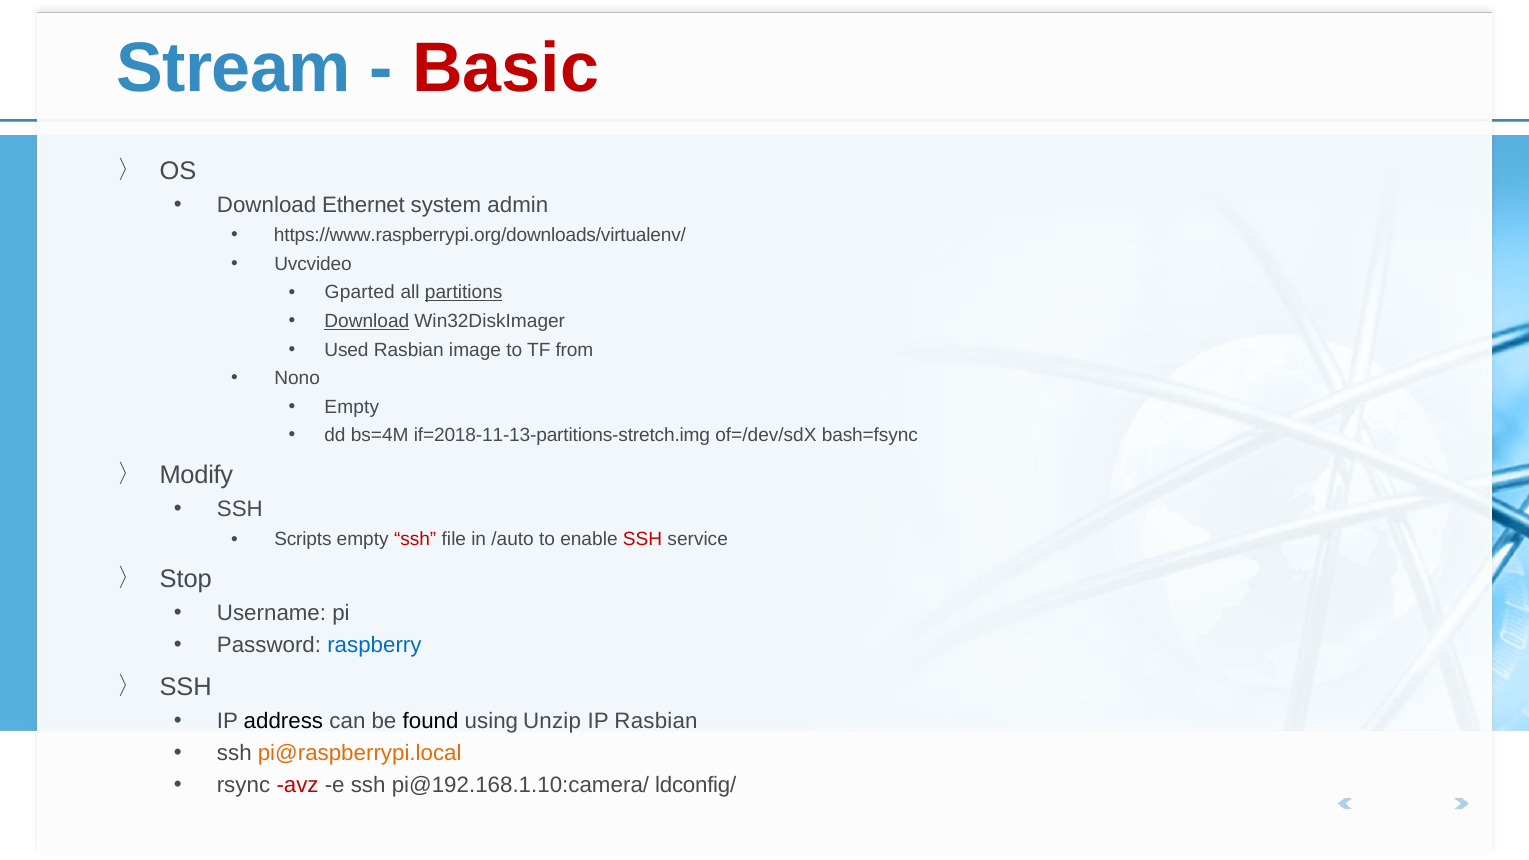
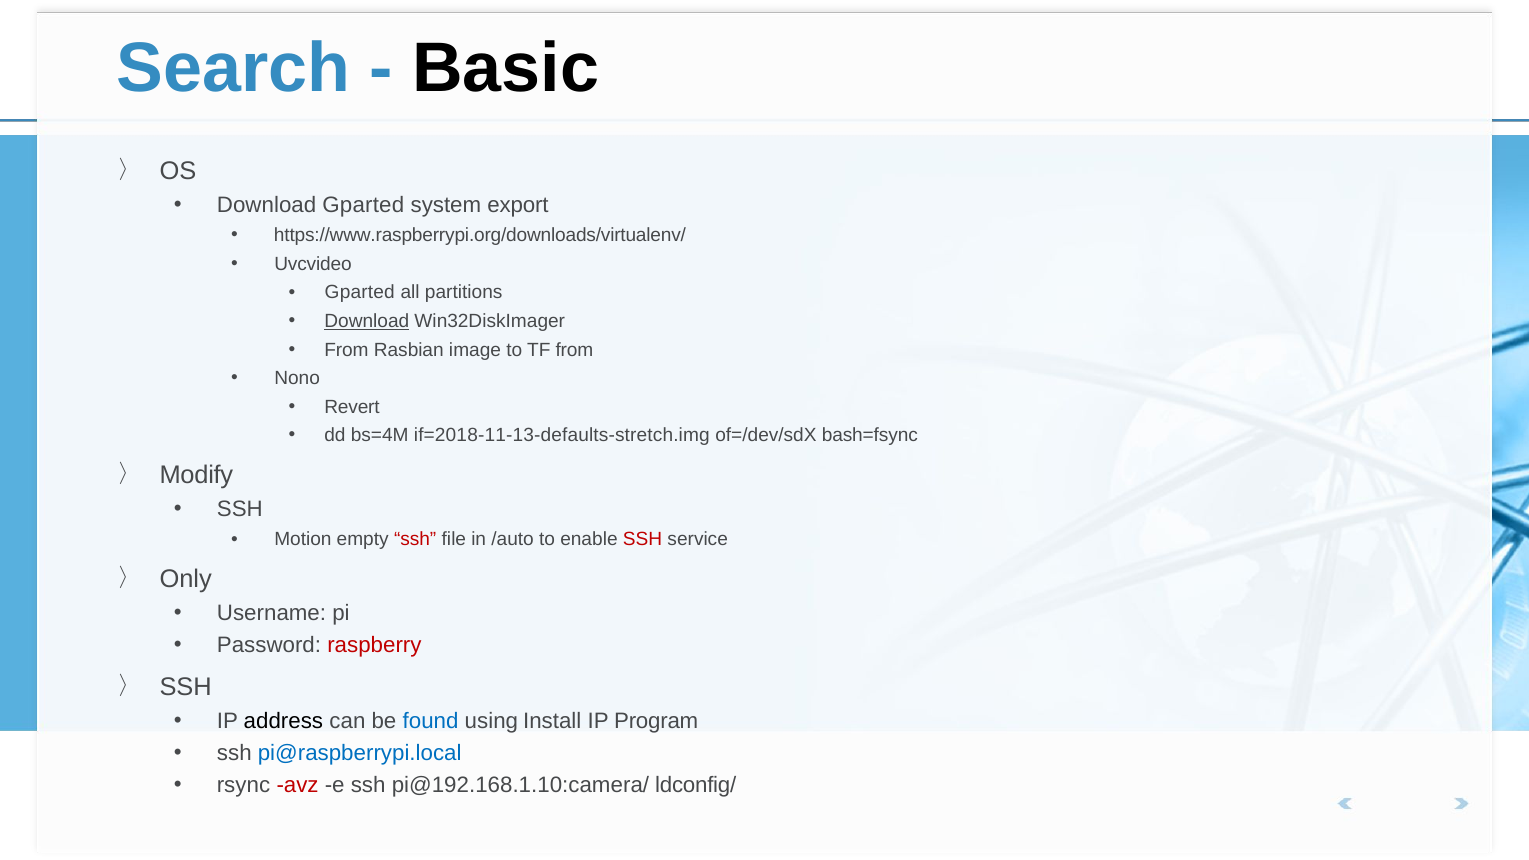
Stream: Stream -> Search
Basic colour: red -> black
Download Ethernet: Ethernet -> Gparted
admin: admin -> export
partitions underline: present -> none
Used at (347, 350): Used -> From
Empty at (352, 407): Empty -> Revert
if=2018-11-13-partitions-stretch.img: if=2018-11-13-partitions-stretch.img -> if=2018-11-13-defaults-stretch.img
Scripts: Scripts -> Motion
Stop: Stop -> Only
raspberry colour: blue -> red
found colour: black -> blue
Unzip: Unzip -> Install
IP Rasbian: Rasbian -> Program
pi@raspberrypi.local colour: orange -> blue
